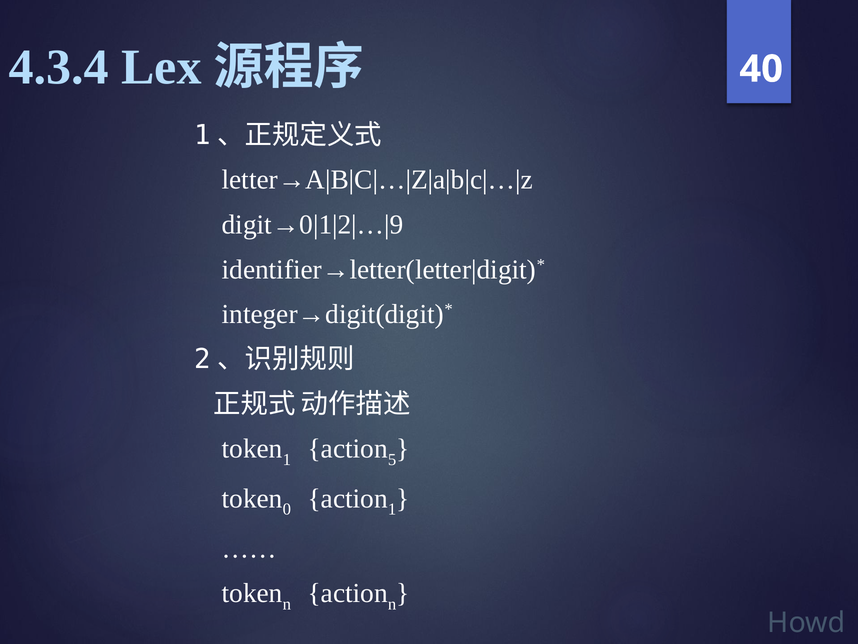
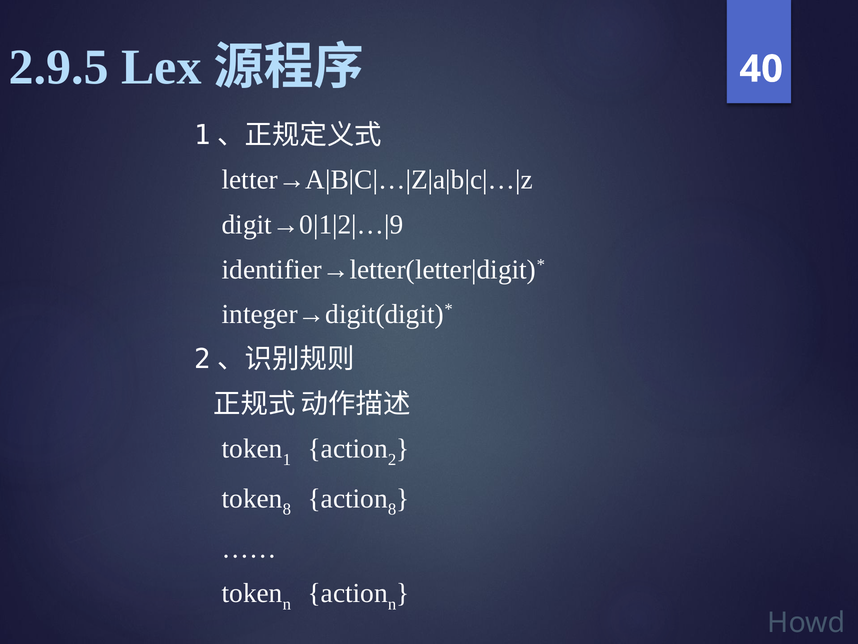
4.3.4: 4.3.4 -> 2.9.5
5: 5 -> 2
0 at (287, 509): 0 -> 8
1 at (392, 509): 1 -> 8
